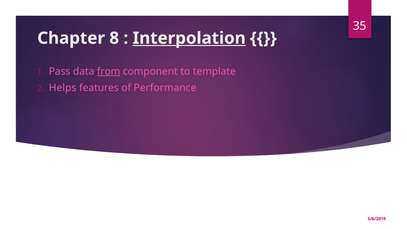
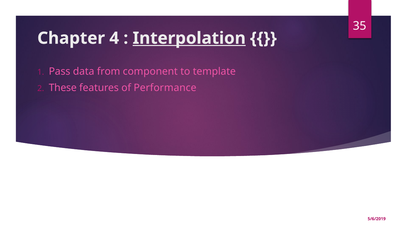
8: 8 -> 4
from underline: present -> none
Helps: Helps -> These
